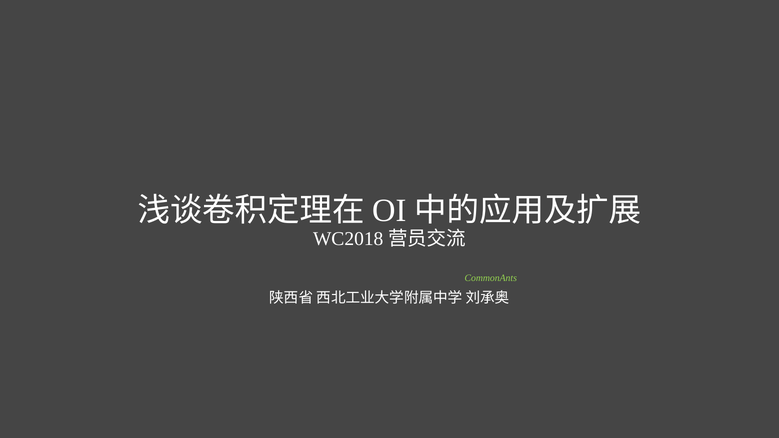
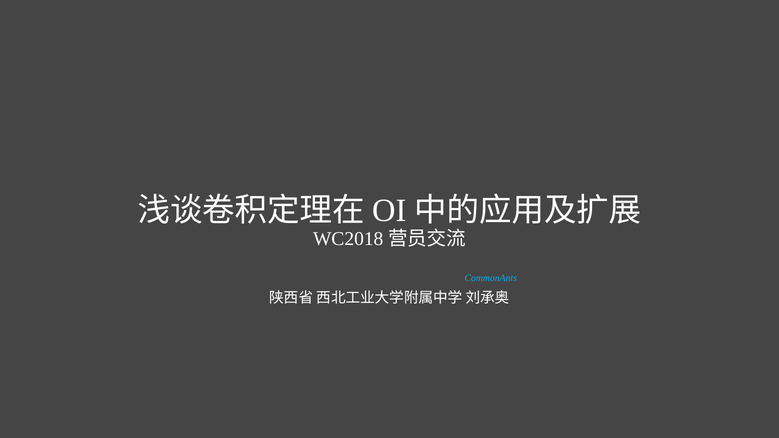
CommonAnts colour: light green -> light blue
